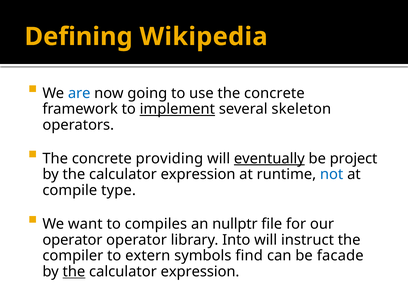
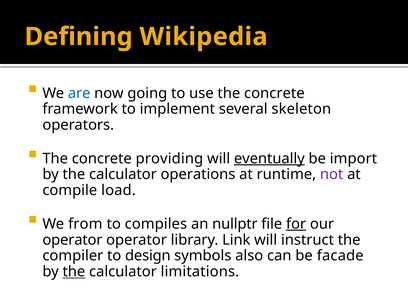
implement underline: present -> none
project: project -> import
expression at (198, 174): expression -> operations
not colour: blue -> purple
type: type -> load
want: want -> from
for underline: none -> present
Into: Into -> Link
extern: extern -> design
find: find -> also
expression at (200, 272): expression -> limitations
